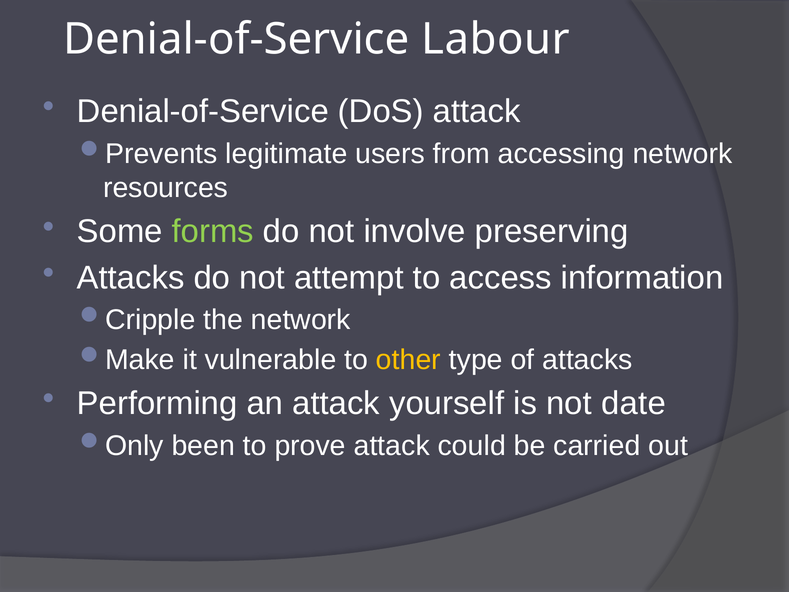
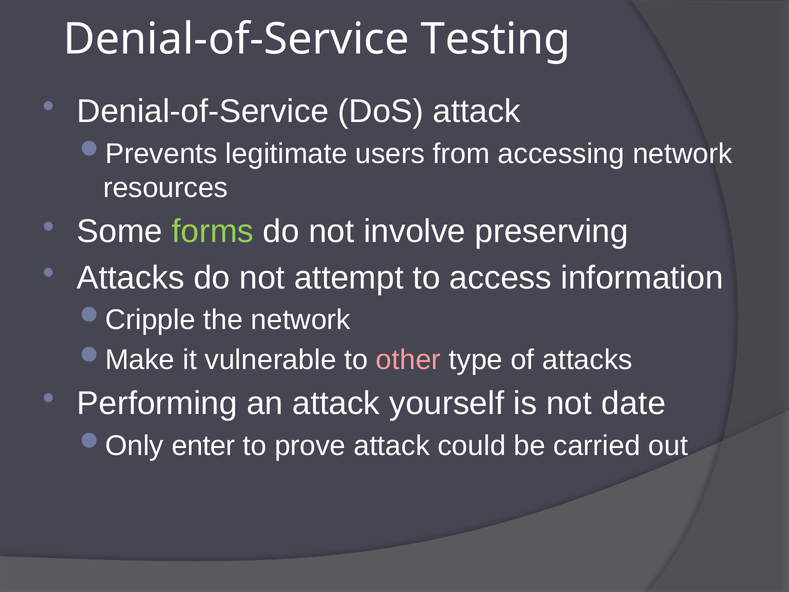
Labour: Labour -> Testing
other colour: yellow -> pink
been: been -> enter
